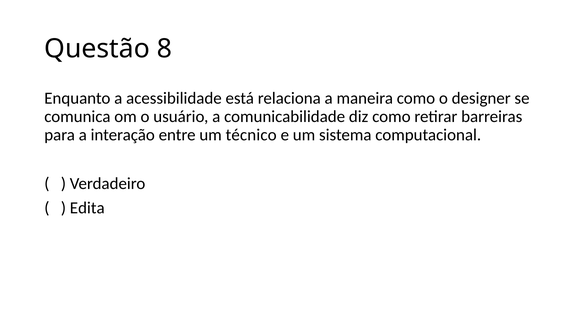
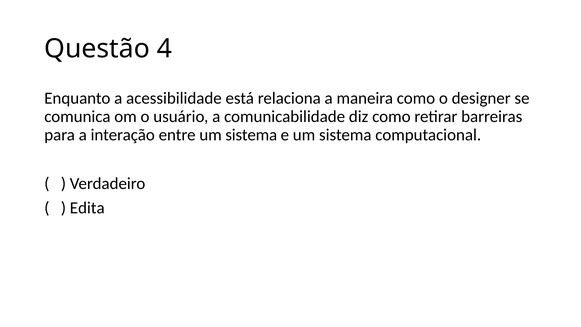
8: 8 -> 4
entre um técnico: técnico -> sistema
